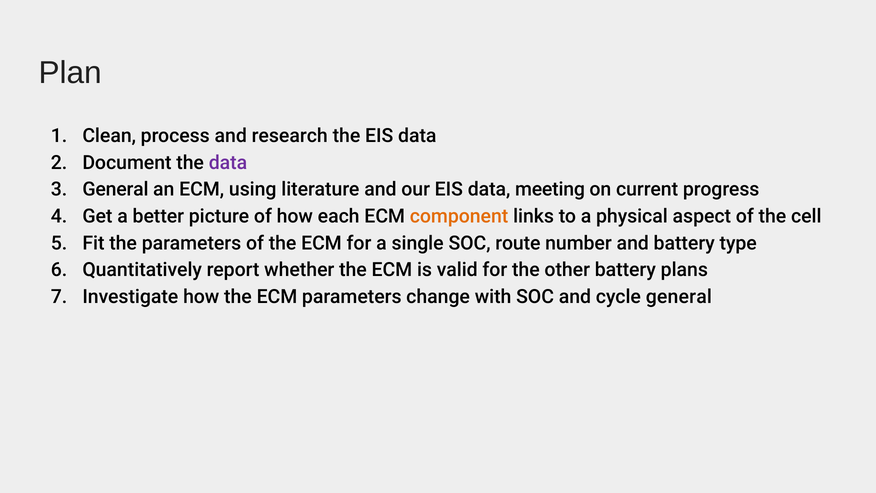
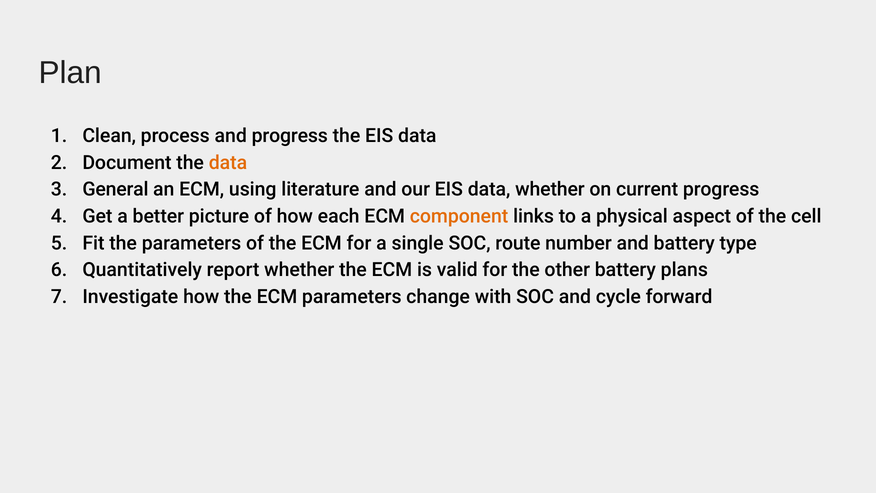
and research: research -> progress
data at (228, 163) colour: purple -> orange
data meeting: meeting -> whether
cycle general: general -> forward
